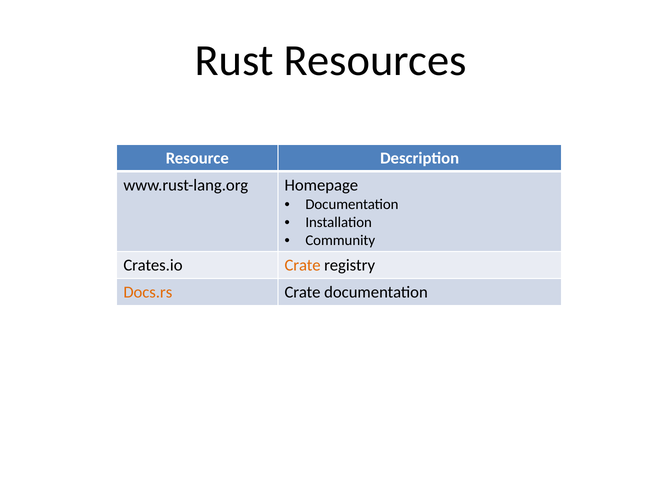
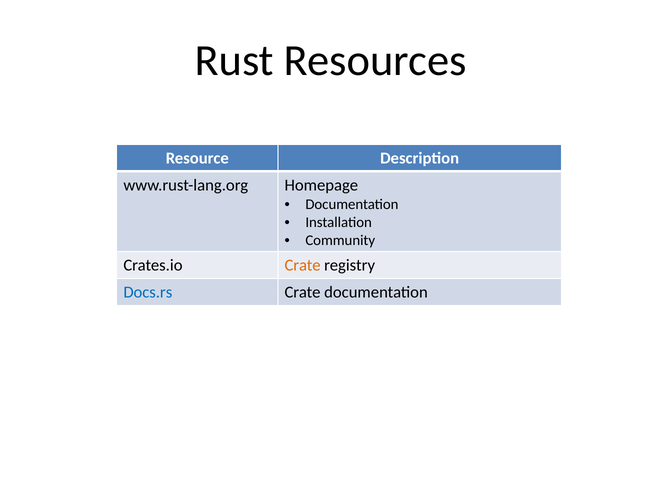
Docs.rs colour: orange -> blue
